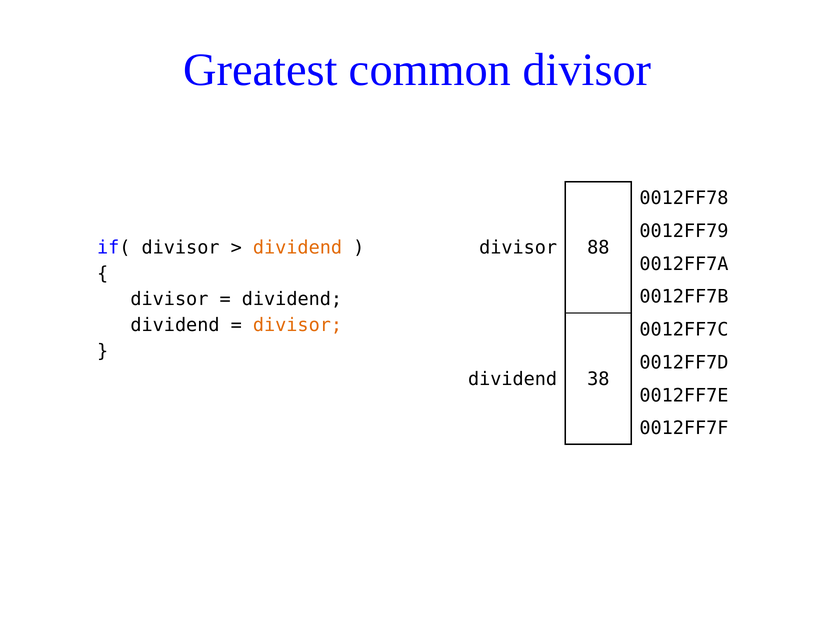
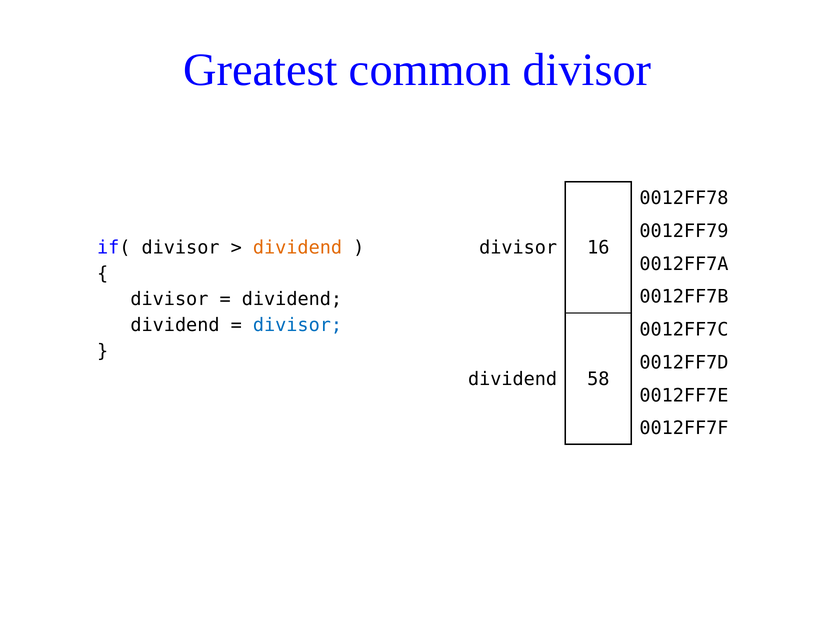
88: 88 -> 16
divisor at (298, 325) colour: orange -> blue
38: 38 -> 58
